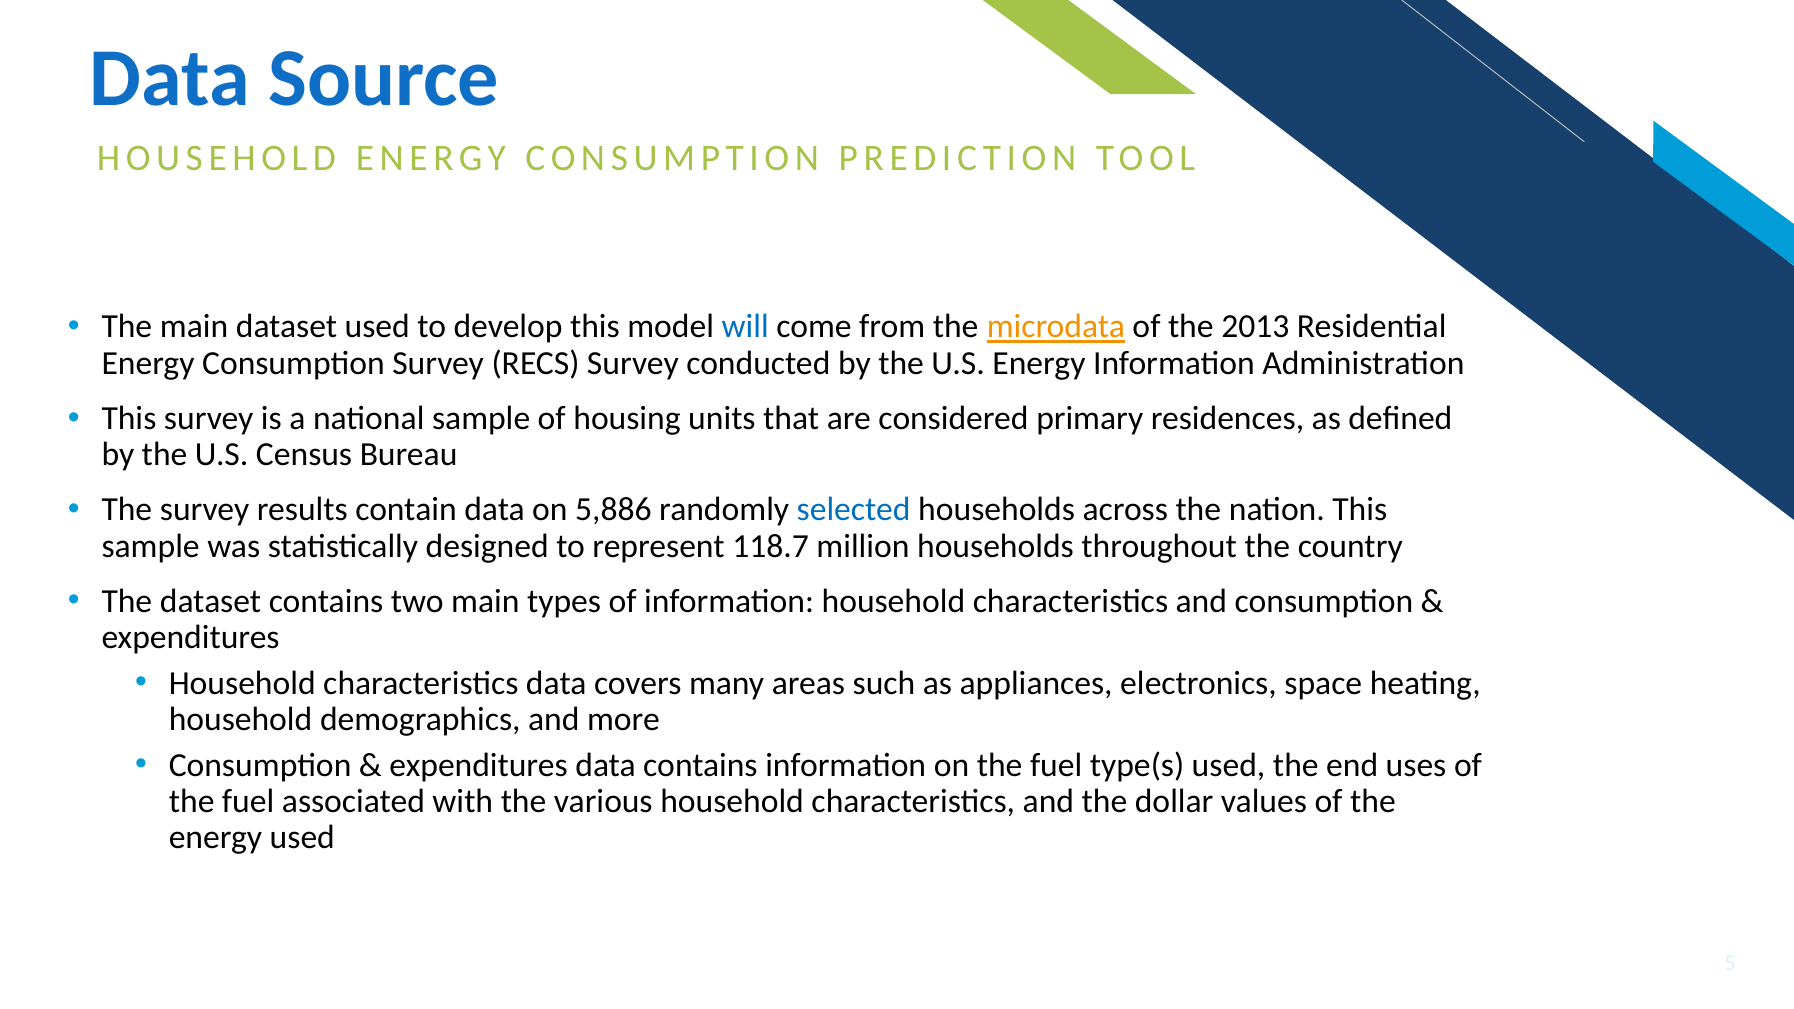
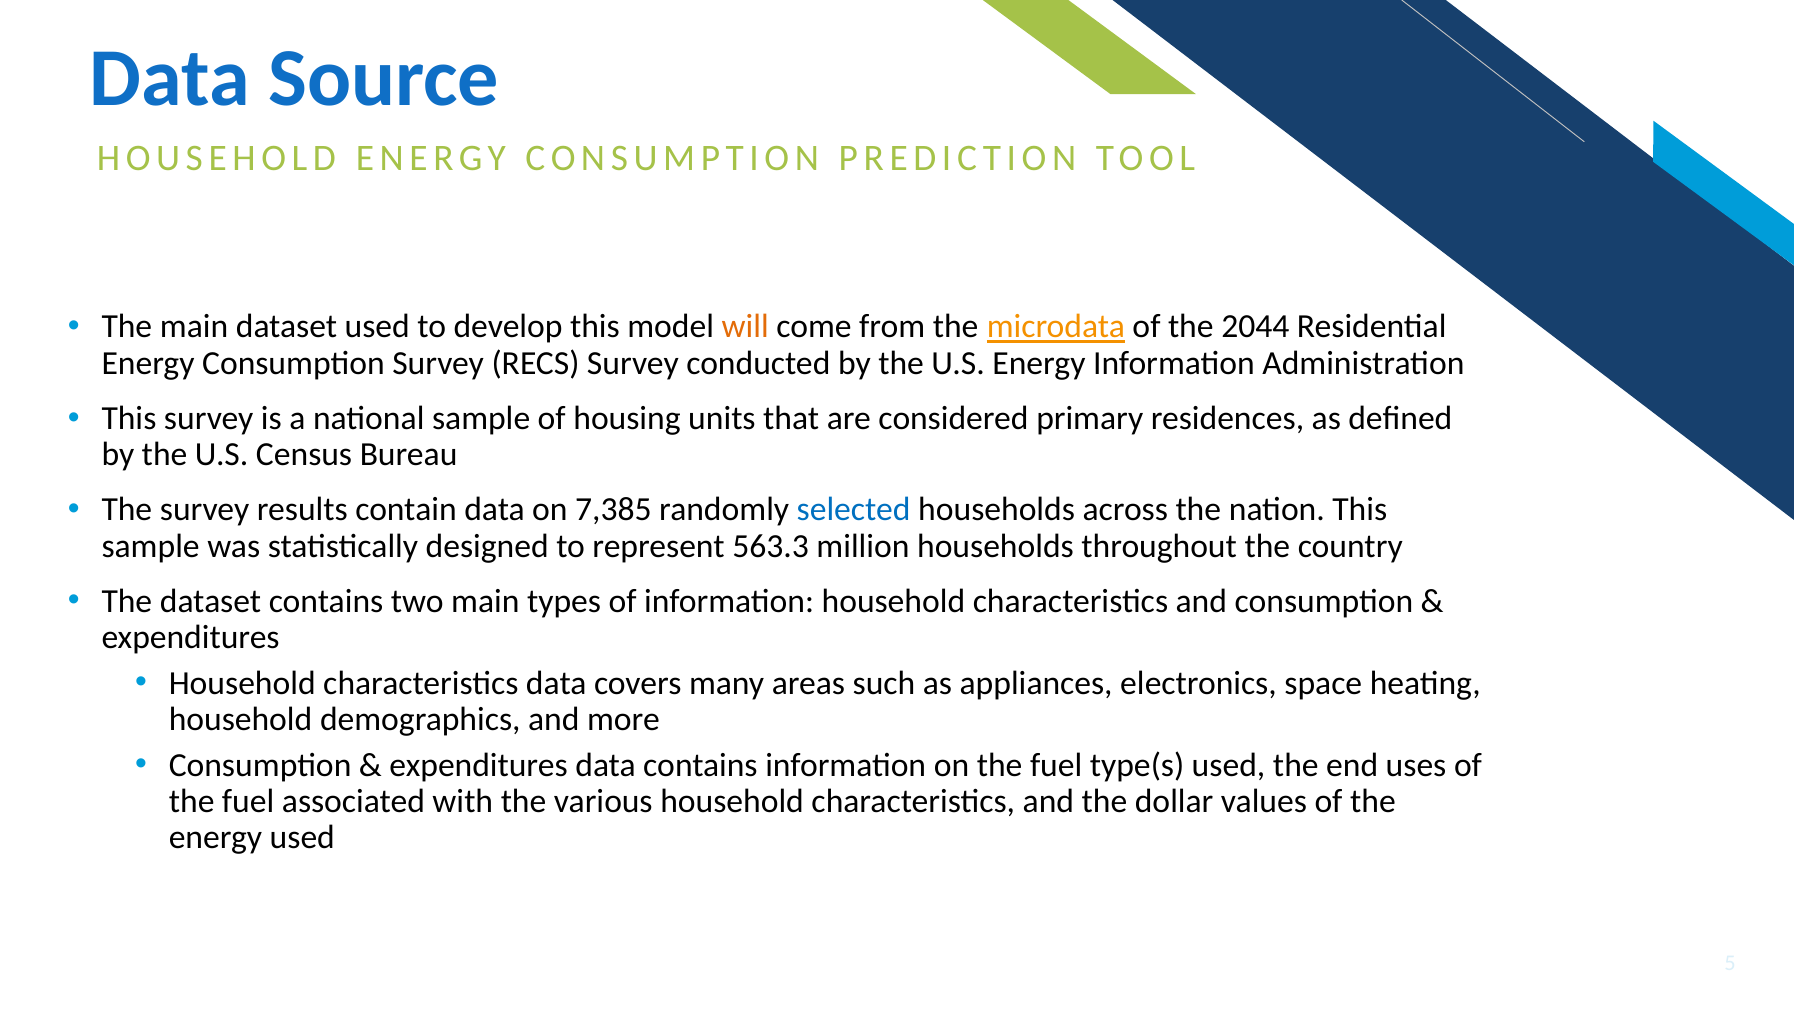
will colour: blue -> orange
2013: 2013 -> 2044
5,886: 5,886 -> 7,385
118.7: 118.7 -> 563.3
